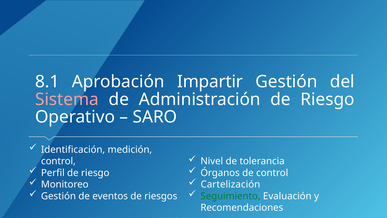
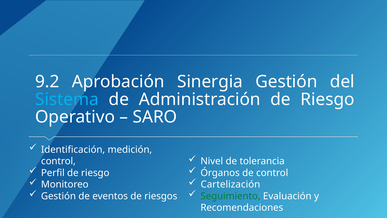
8.1: 8.1 -> 9.2
Impartir: Impartir -> Sinergia
Sistema colour: pink -> light blue
